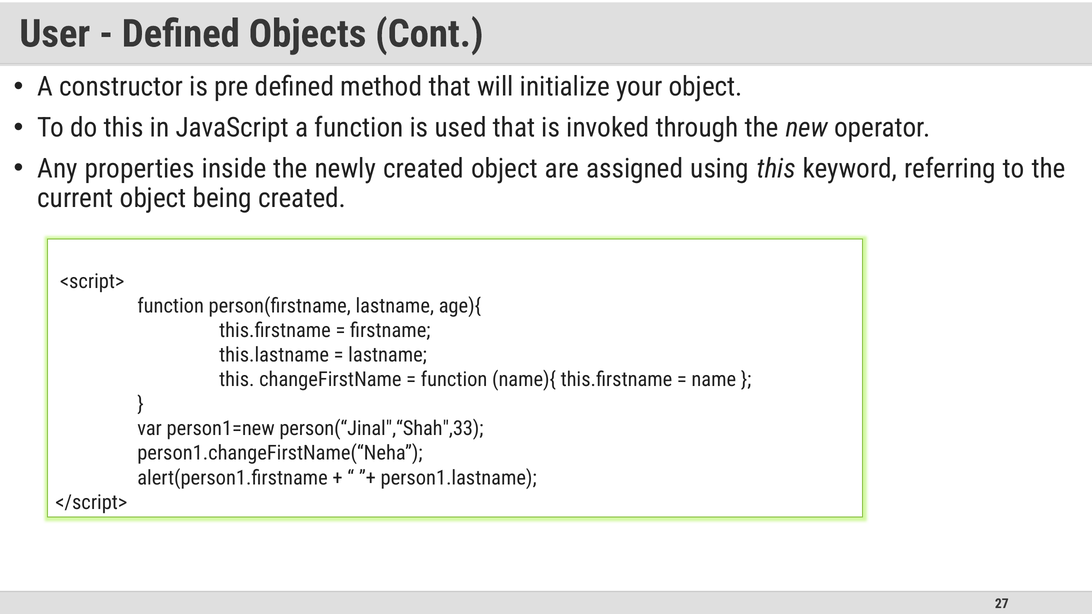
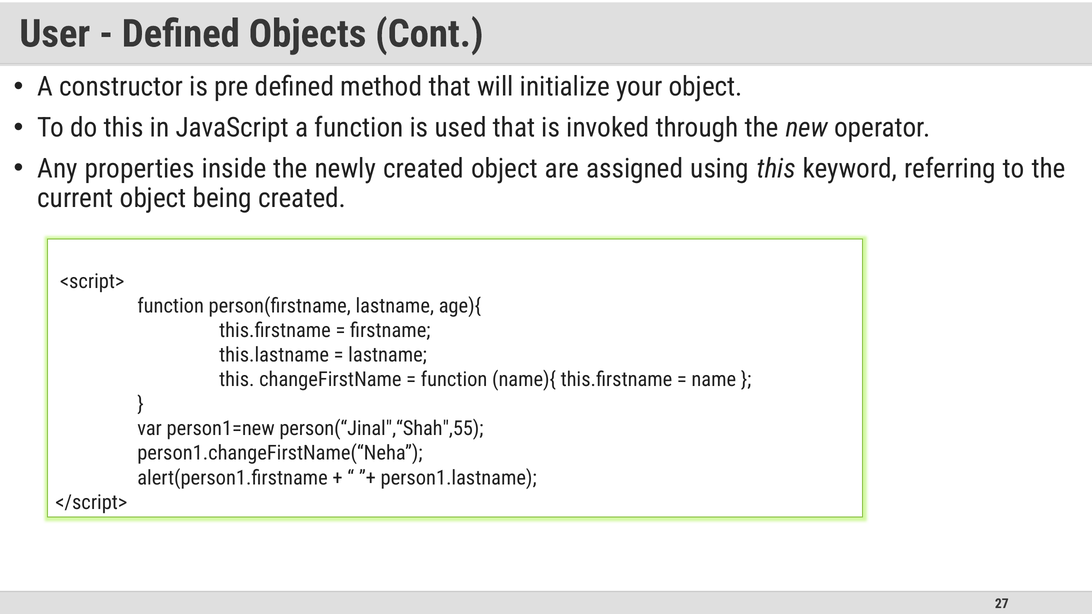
person(“Jinal",“Shah",33: person(“Jinal",“Shah",33 -> person(“Jinal",“Shah",55
